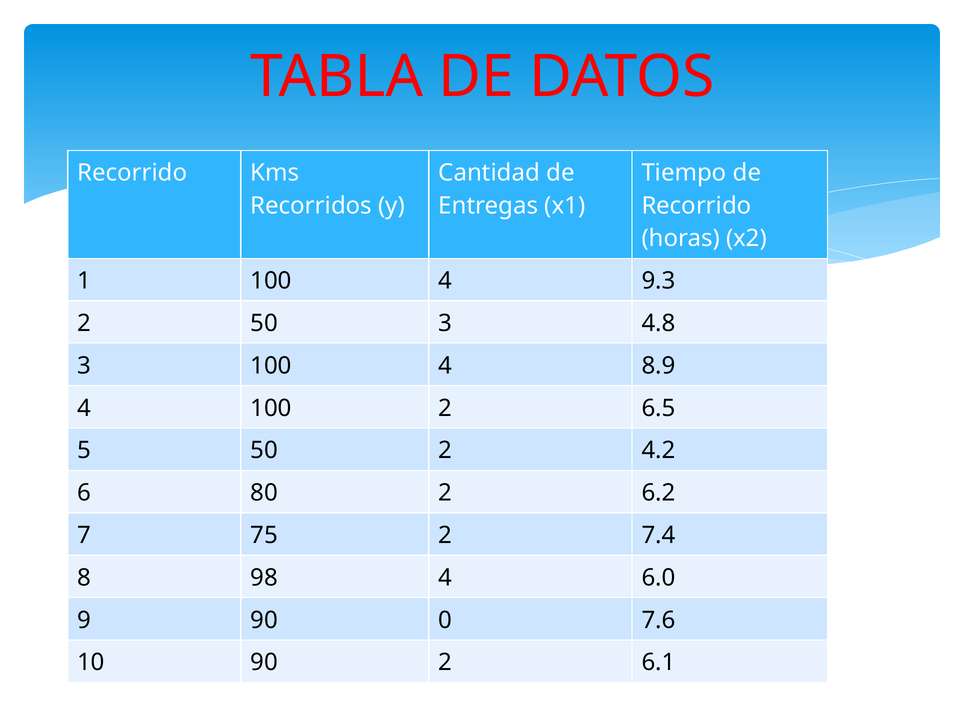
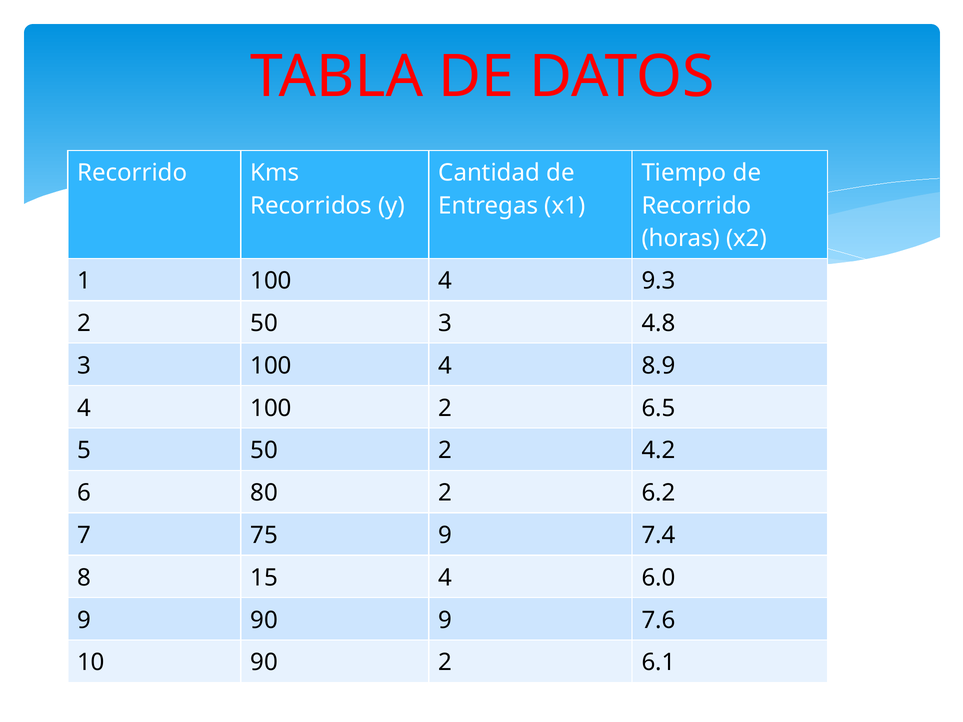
75 2: 2 -> 9
98: 98 -> 15
90 0: 0 -> 9
